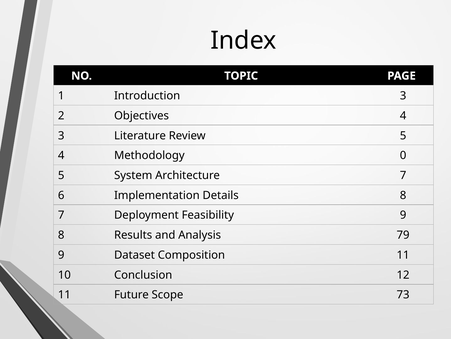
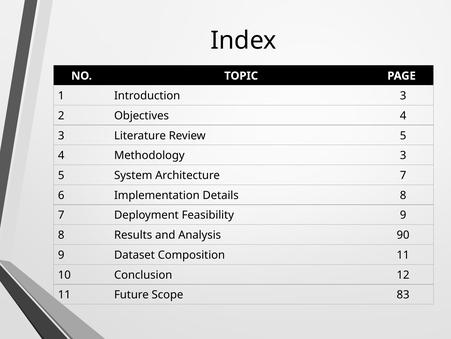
Methodology 0: 0 -> 3
79: 79 -> 90
73: 73 -> 83
